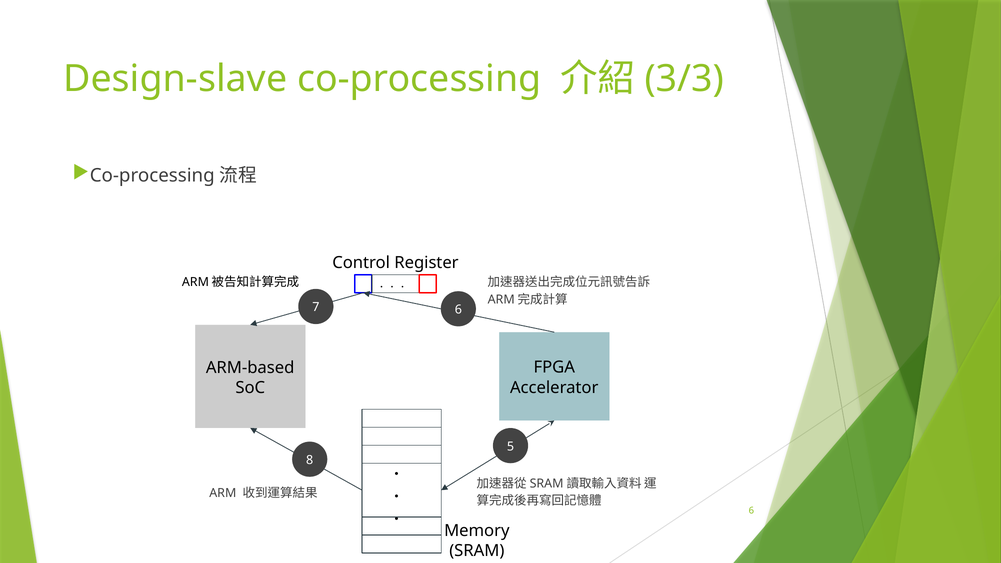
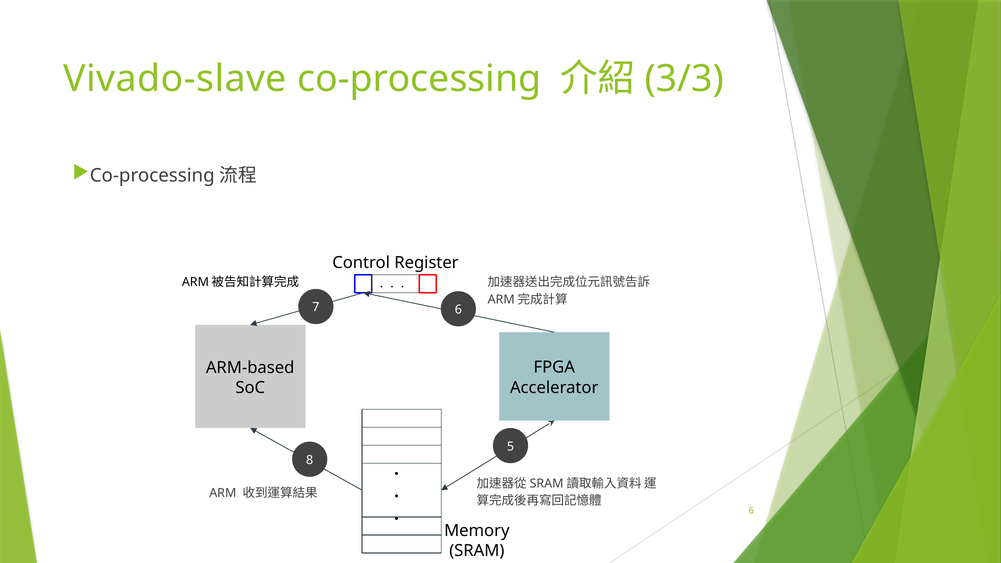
Design-slave: Design-slave -> Vivado-slave
